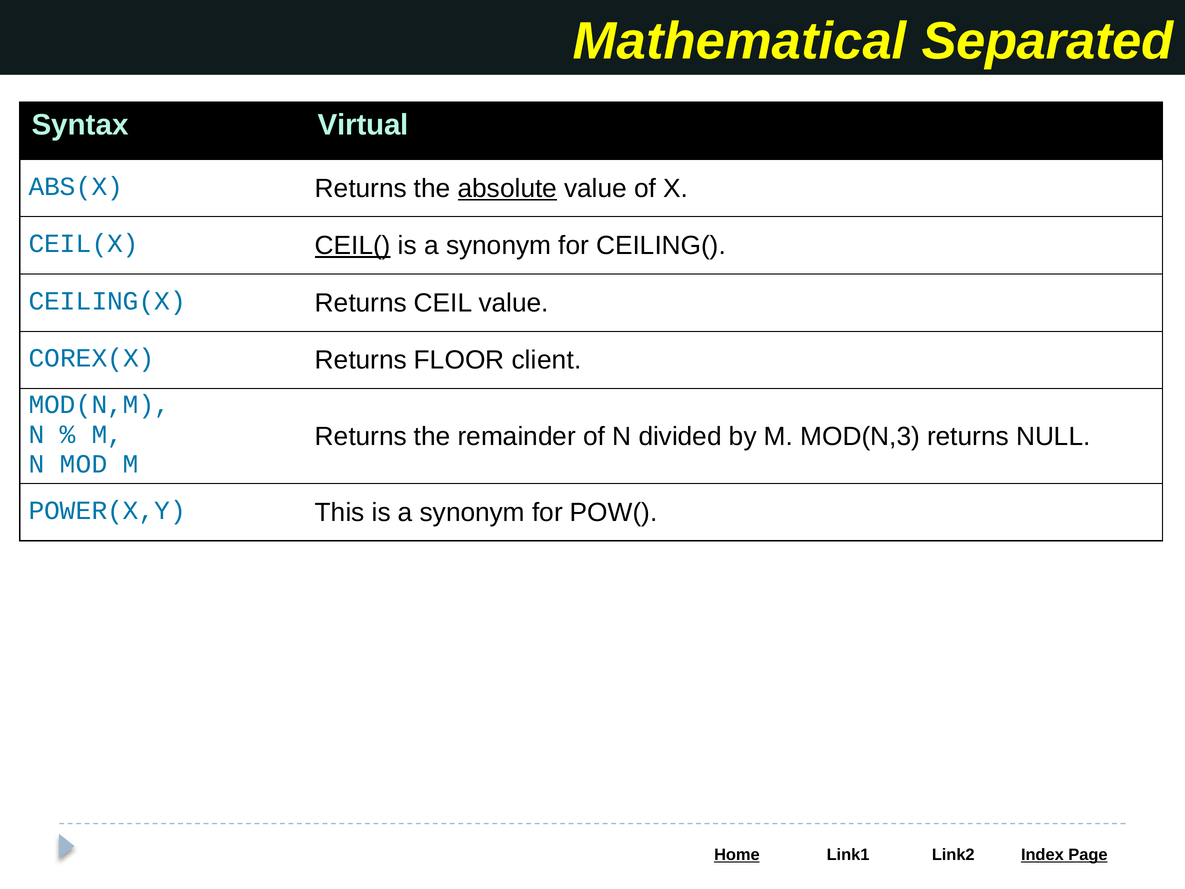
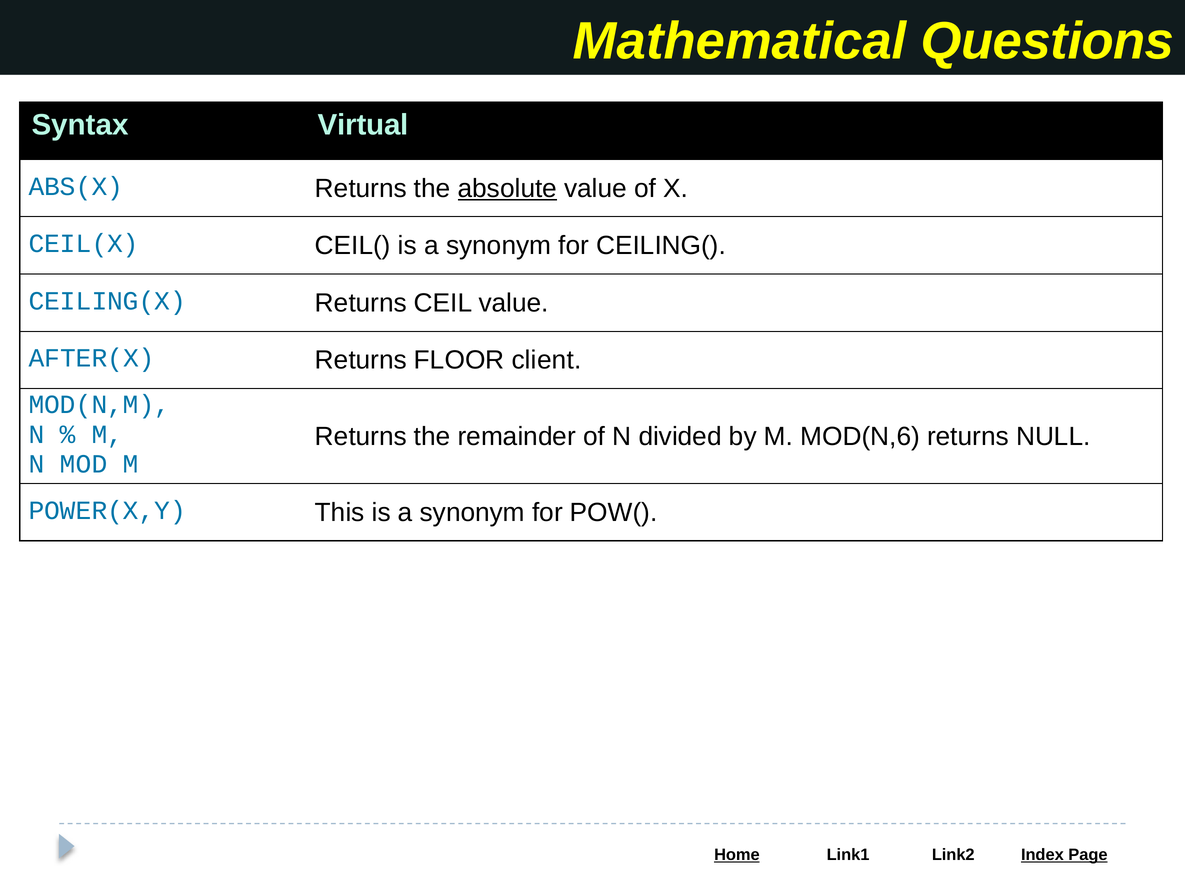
Separated: Separated -> Questions
CEIL( underline: present -> none
COREX(X: COREX(X -> AFTER(X
MOD(N,3: MOD(N,3 -> MOD(N,6
